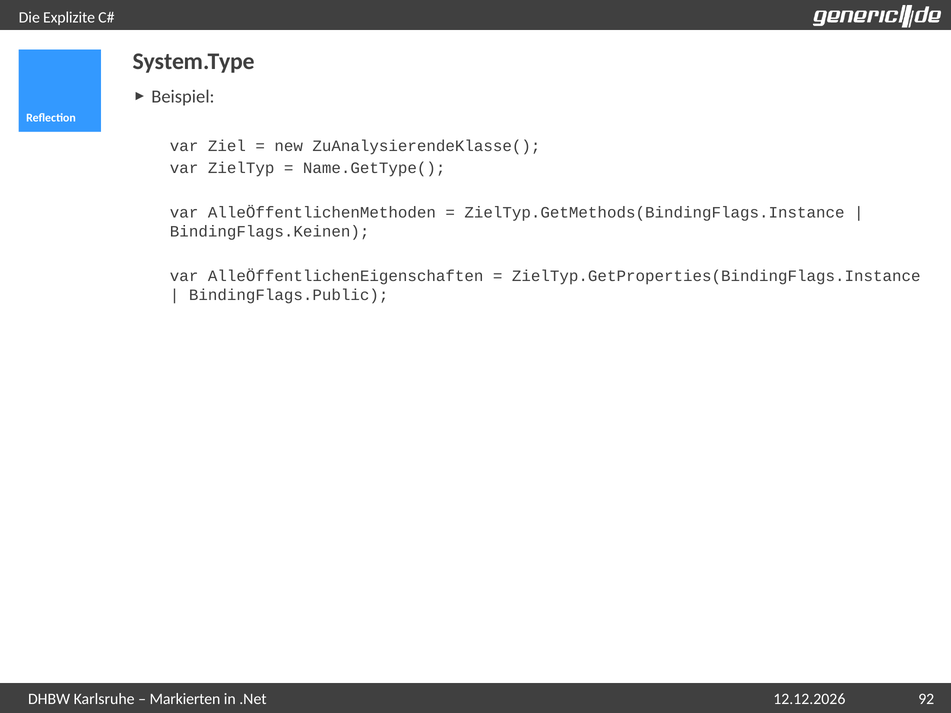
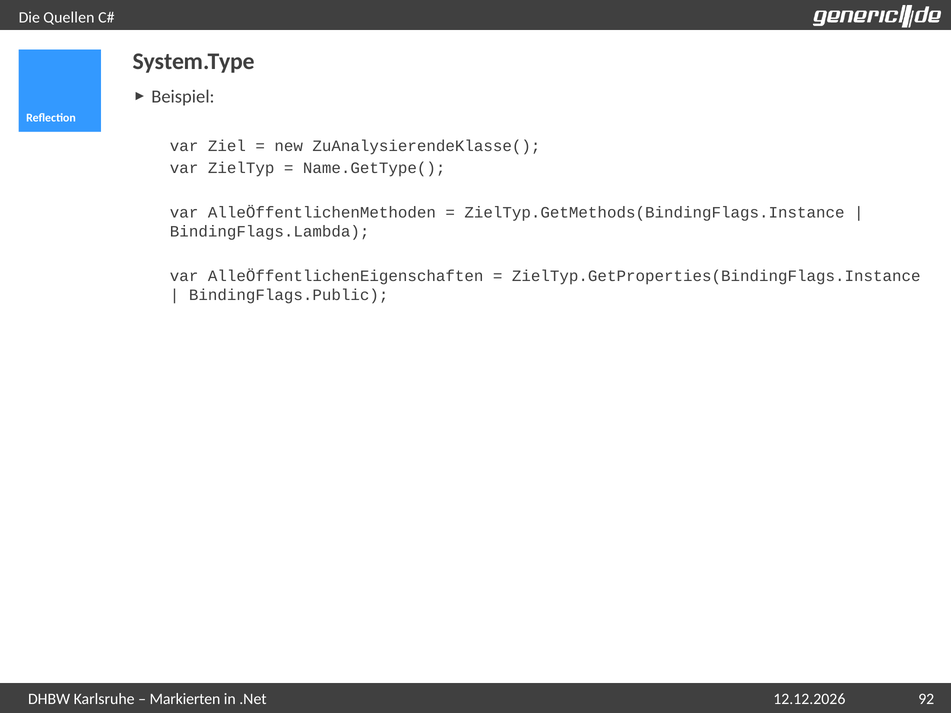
Explizite: Explizite -> Quellen
BindingFlags.Keinen: BindingFlags.Keinen -> BindingFlags.Lambda
